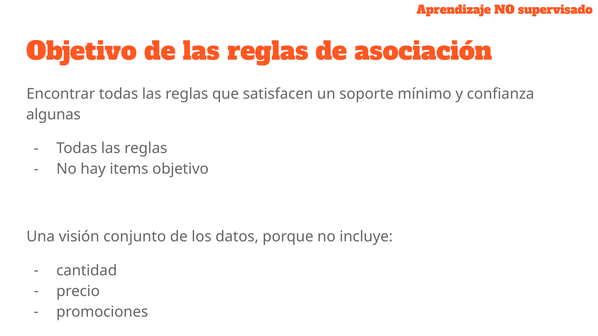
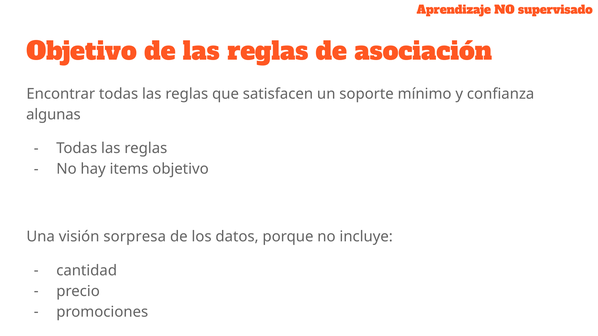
conjunto: conjunto -> sorpresa
